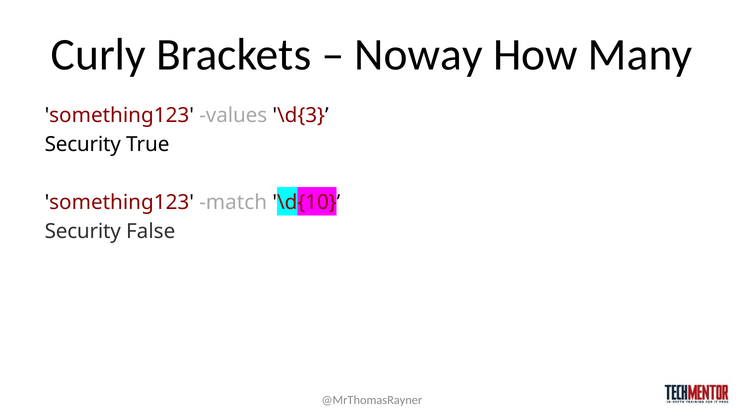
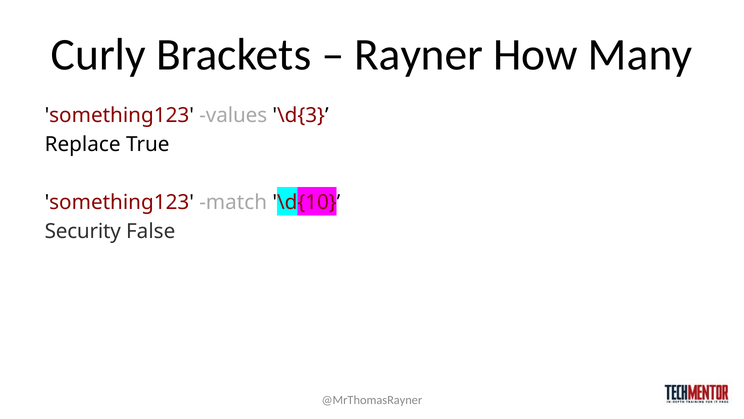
Noway: Noway -> Rayner
Security at (83, 144): Security -> Replace
